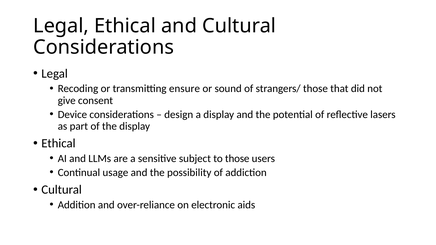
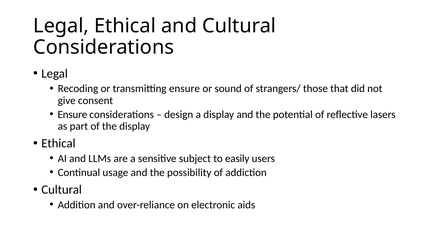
Device at (72, 115): Device -> Ensure
to those: those -> easily
